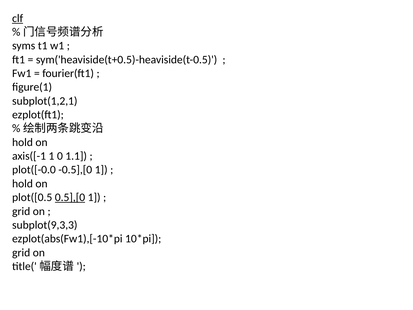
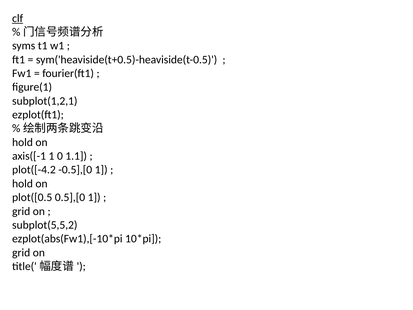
plot([-0.0: plot([-0.0 -> plot([-4.2
0.5],[0 underline: present -> none
subplot(9,3,3: subplot(9,3,3 -> subplot(5,5,2
